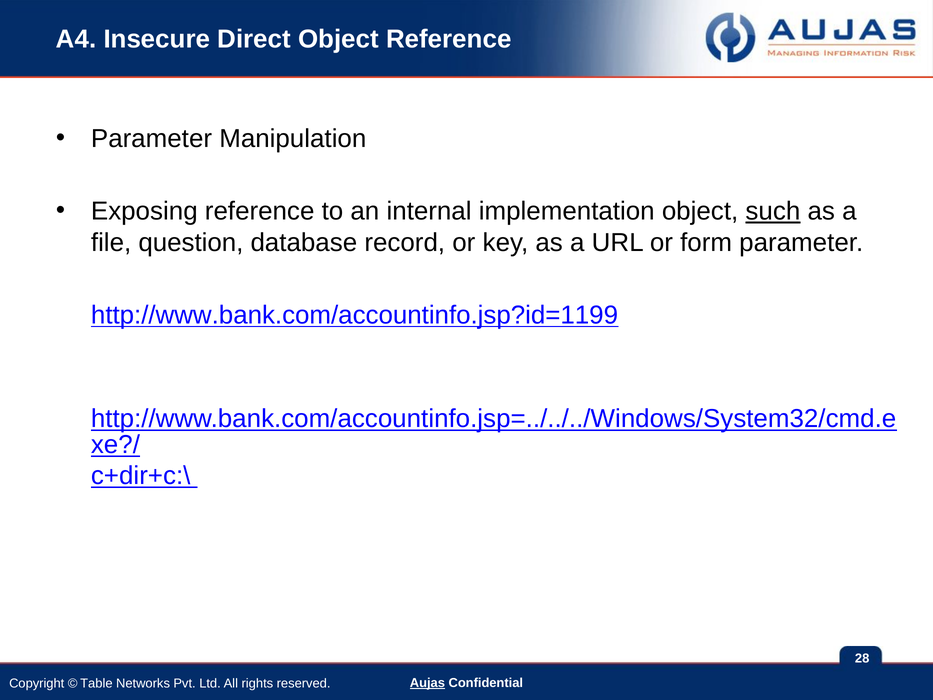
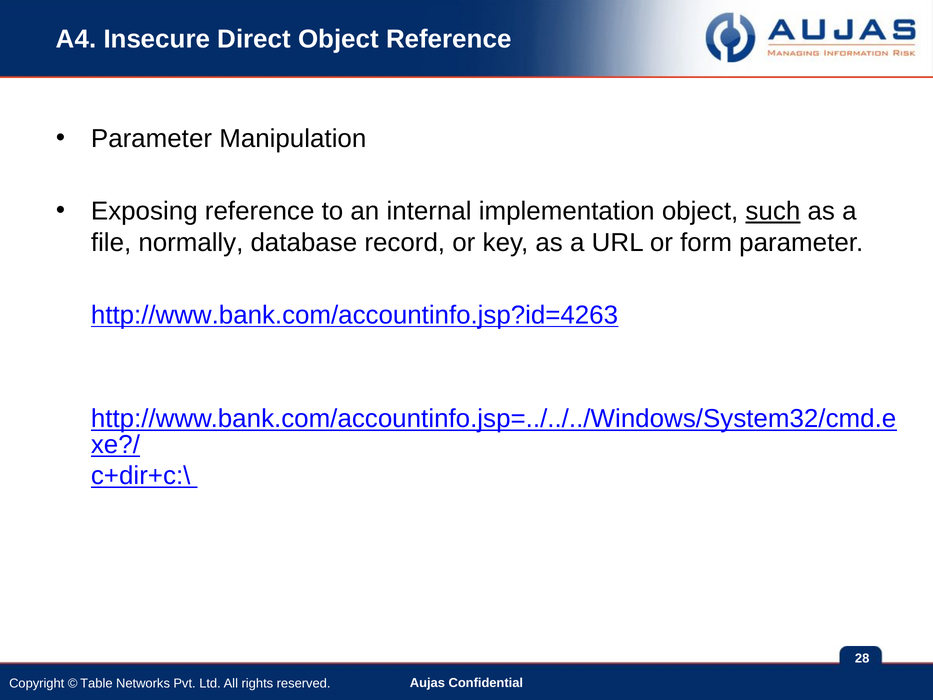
question: question -> normally
http://www.bank.com/accountinfo.jsp?id=1199: http://www.bank.com/accountinfo.jsp?id=1199 -> http://www.bank.com/accountinfo.jsp?id=4263
Aujas underline: present -> none
